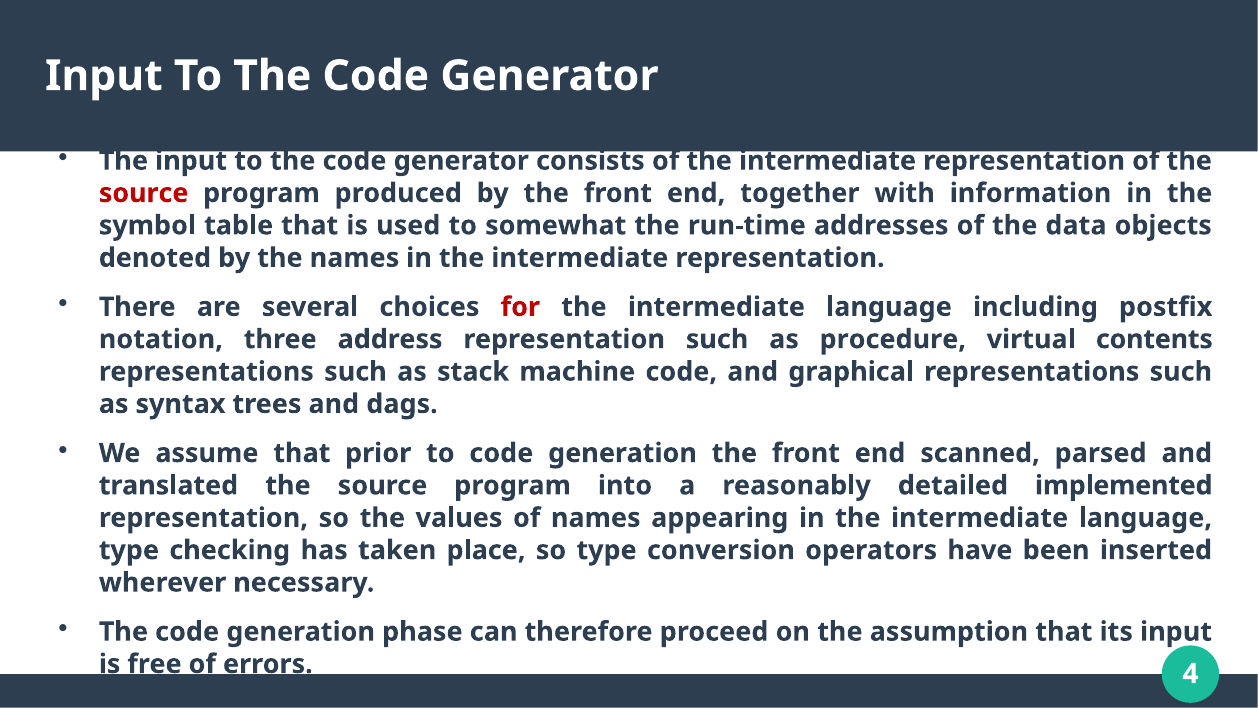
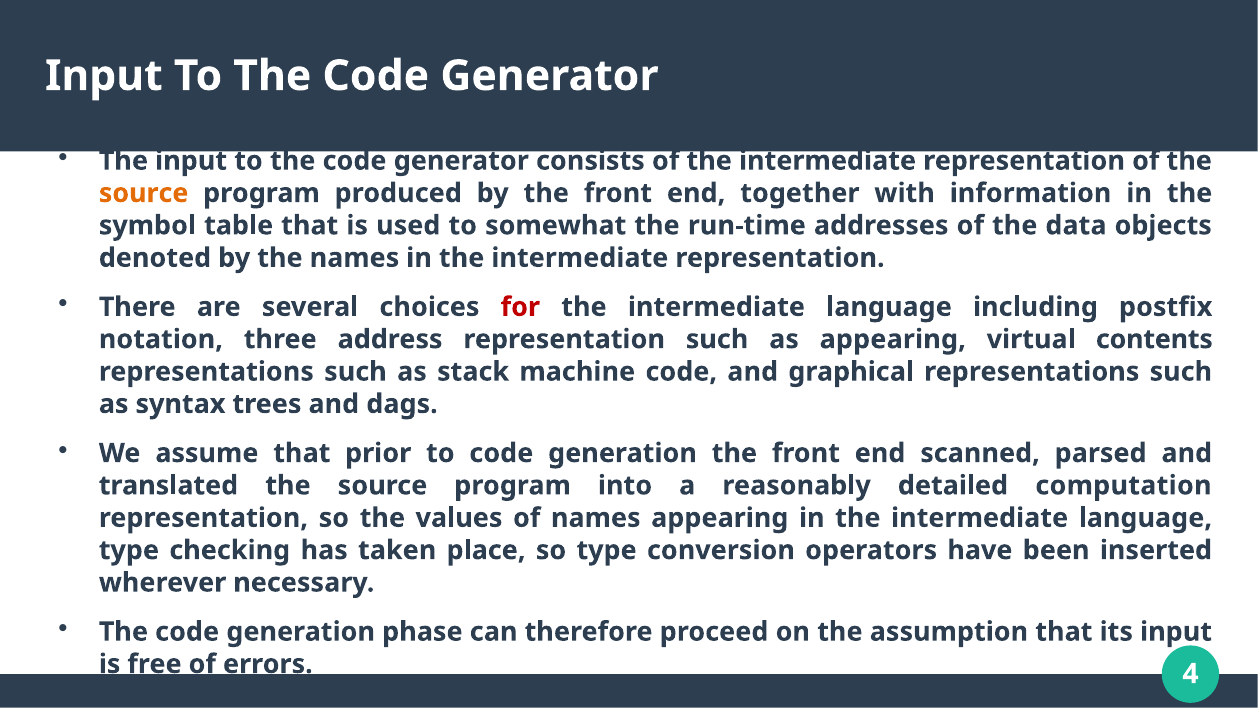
source at (144, 193) colour: red -> orange
as procedure: procedure -> appearing
implemented: implemented -> computation
